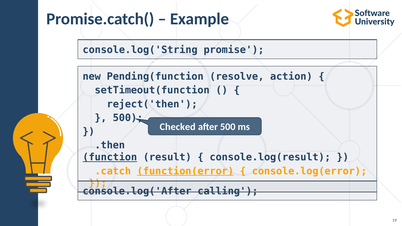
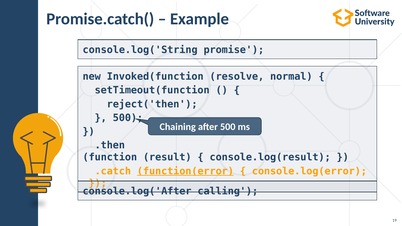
Pending(function: Pending(function -> Invoked(function
action: action -> normal
Checked: Checked -> Chaining
function underline: present -> none
